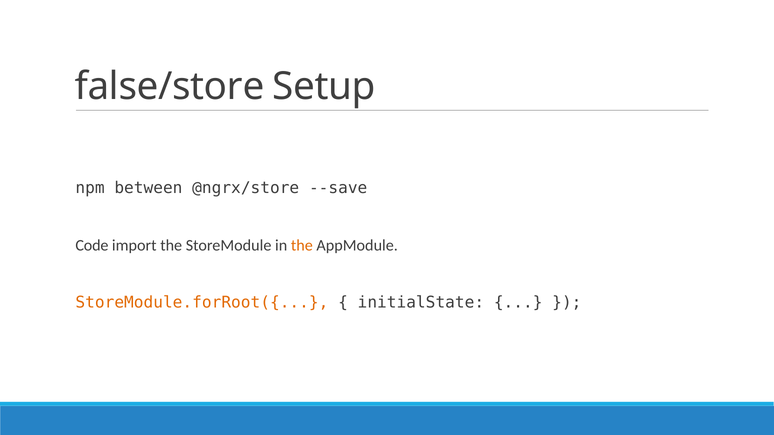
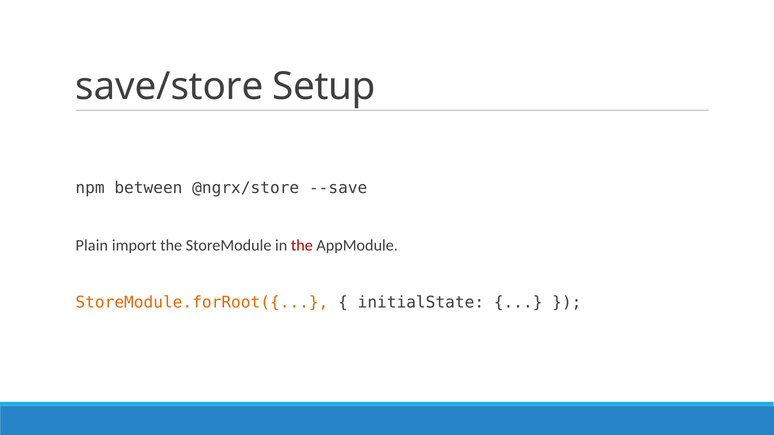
false/store: false/store -> save/store
Code: Code -> Plain
the at (302, 245) colour: orange -> red
